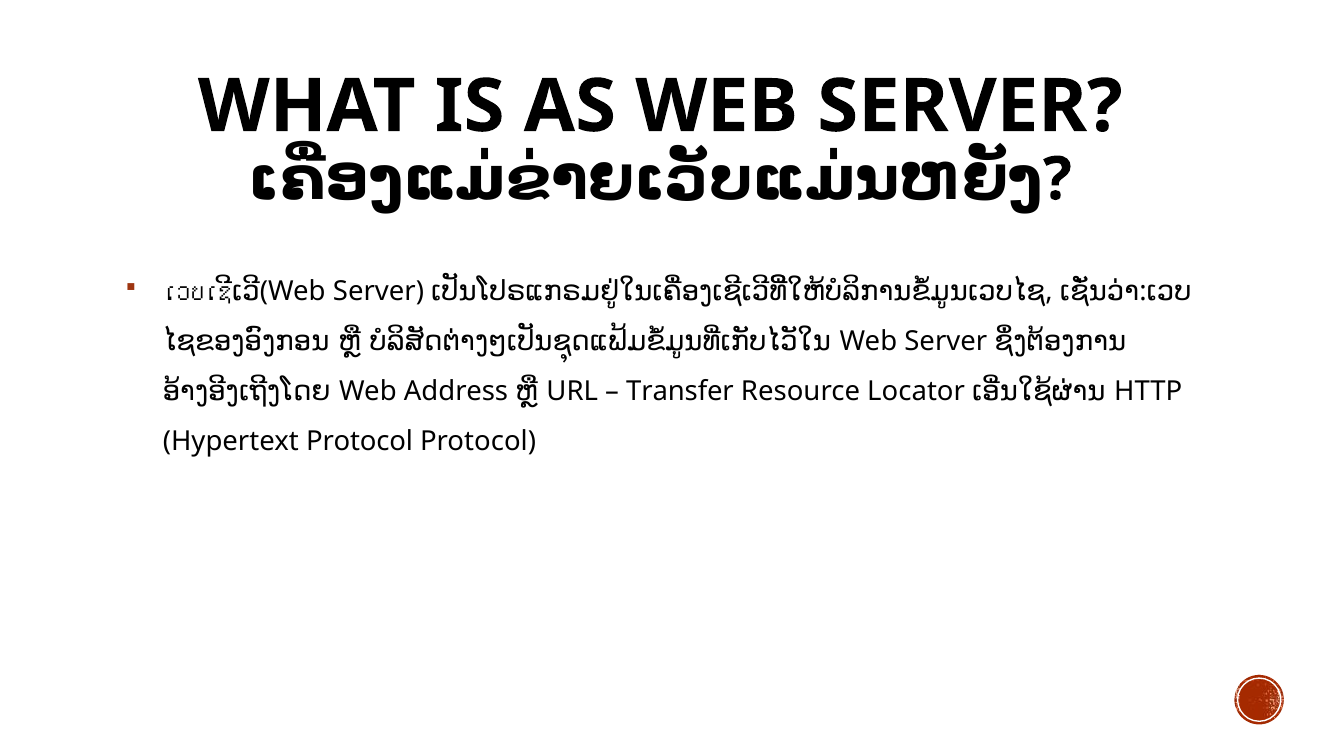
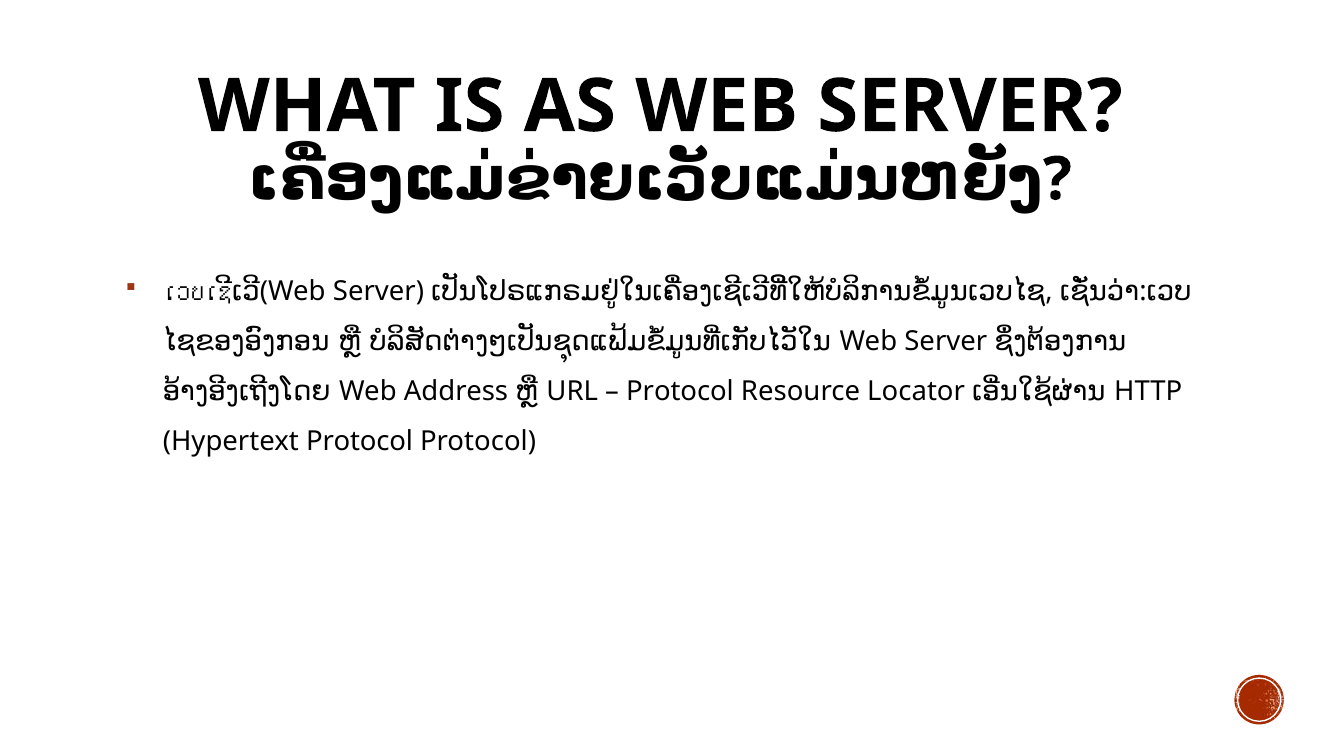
Transfer at (680, 391): Transfer -> Protocol
